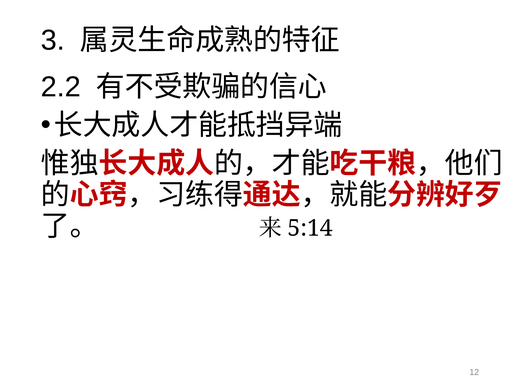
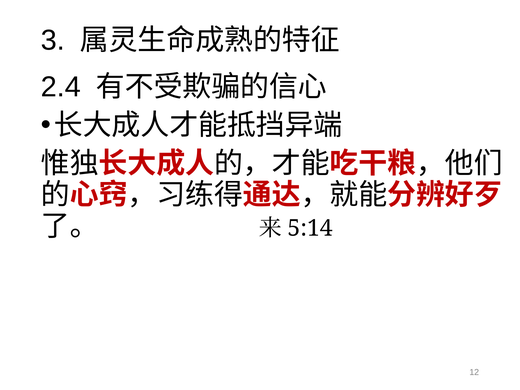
2.2: 2.2 -> 2.4
